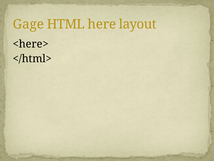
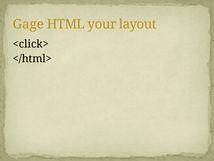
here: here -> your
<here>: <here> -> <click>
